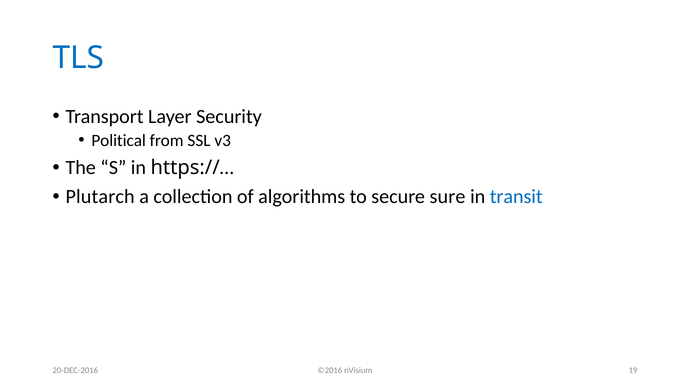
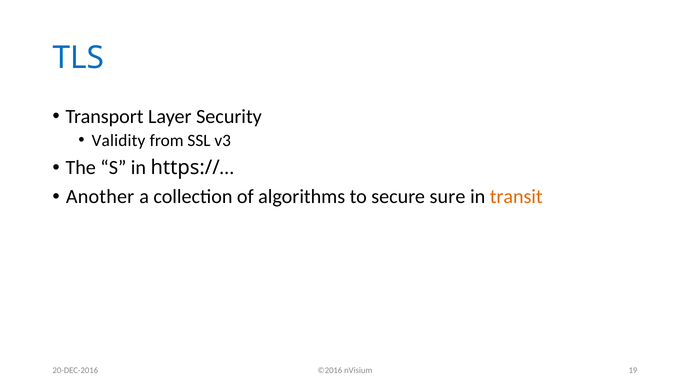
Political: Political -> Validity
Plutarch: Plutarch -> Another
transit colour: blue -> orange
